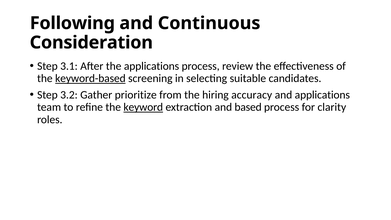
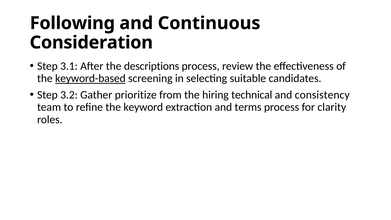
the applications: applications -> descriptions
accuracy: accuracy -> technical
and applications: applications -> consistency
keyword underline: present -> none
based: based -> terms
